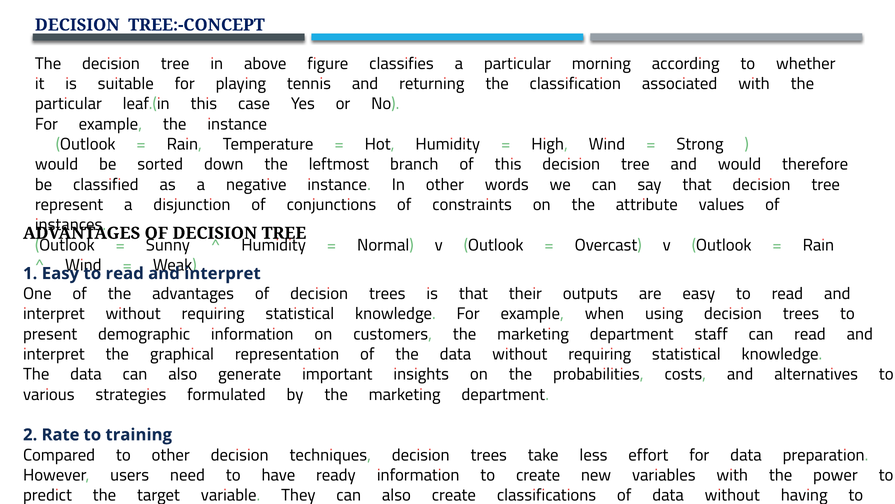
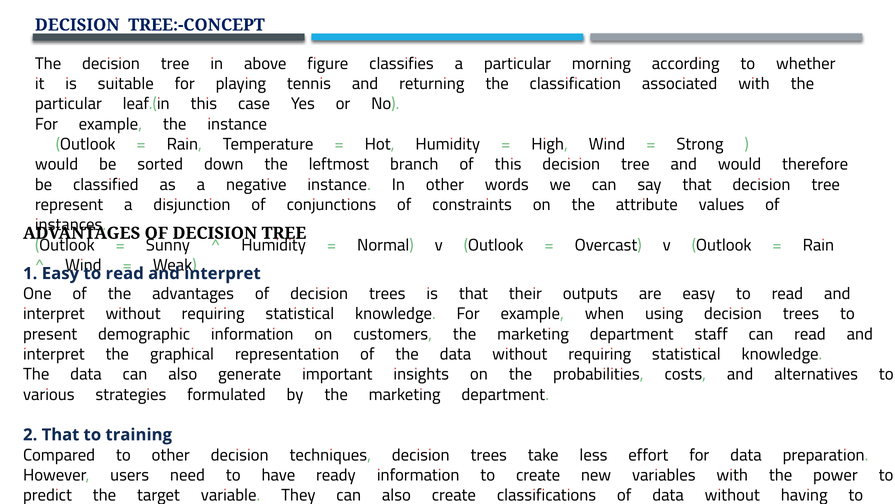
2 Rate: Rate -> That
